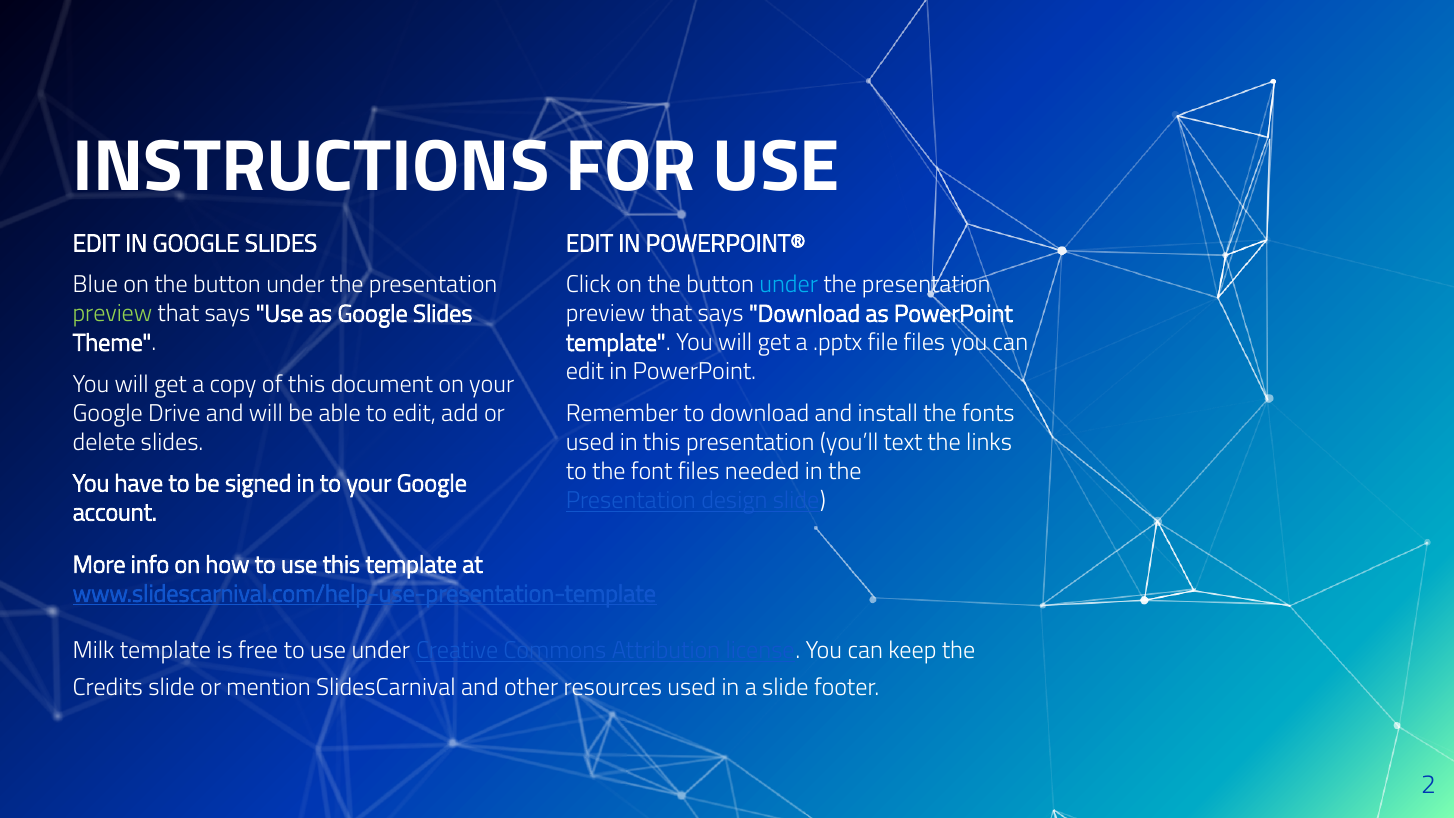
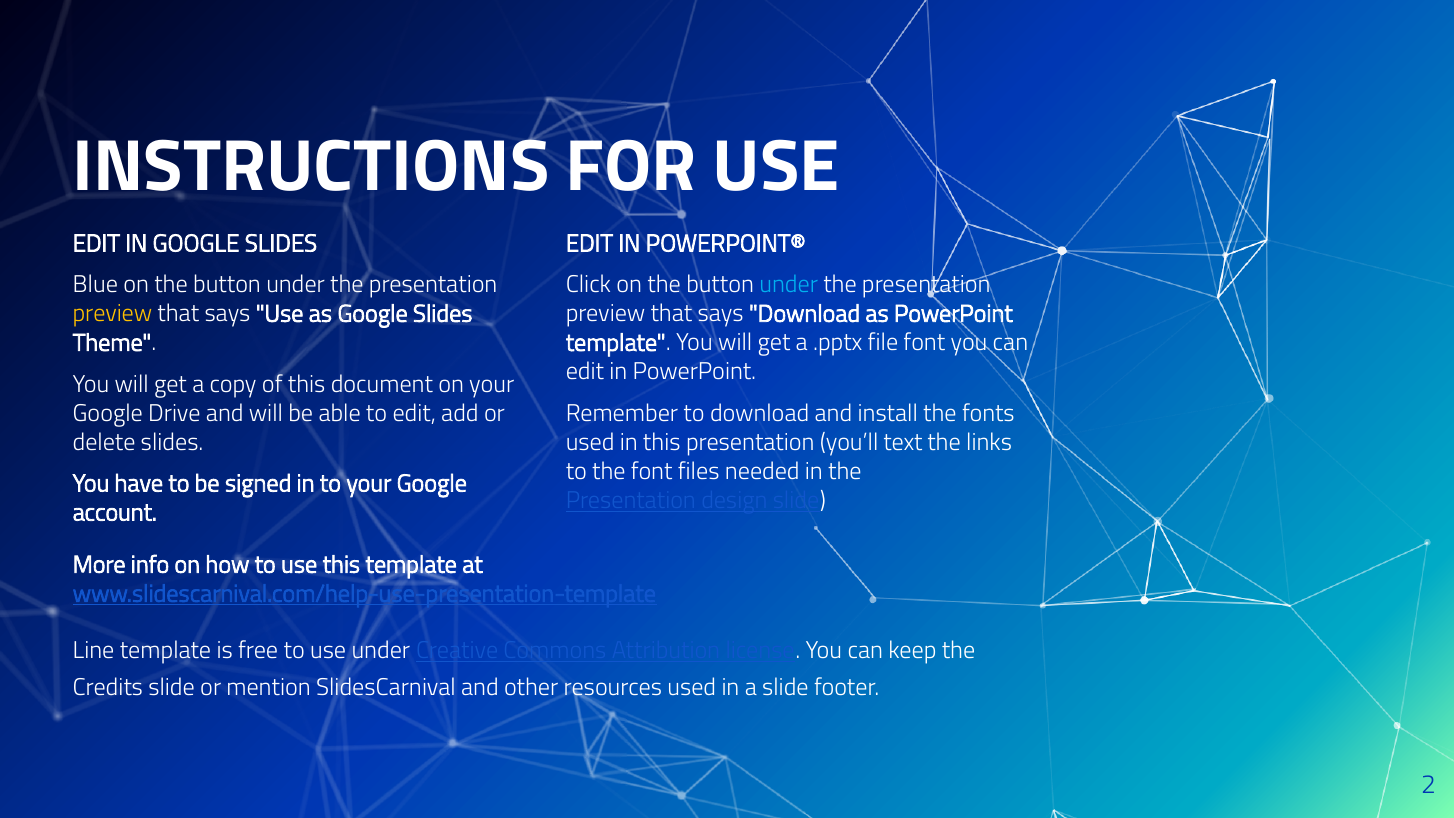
preview at (112, 314) colour: light green -> yellow
file files: files -> font
Milk: Milk -> Line
